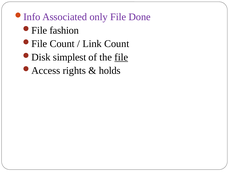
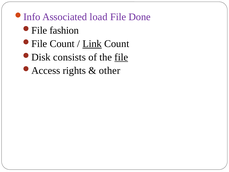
only: only -> load
Link underline: none -> present
simplest: simplest -> consists
holds: holds -> other
